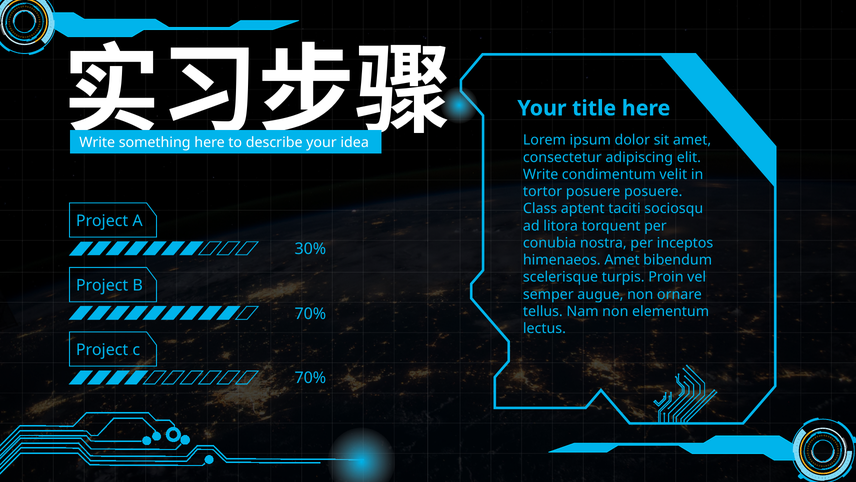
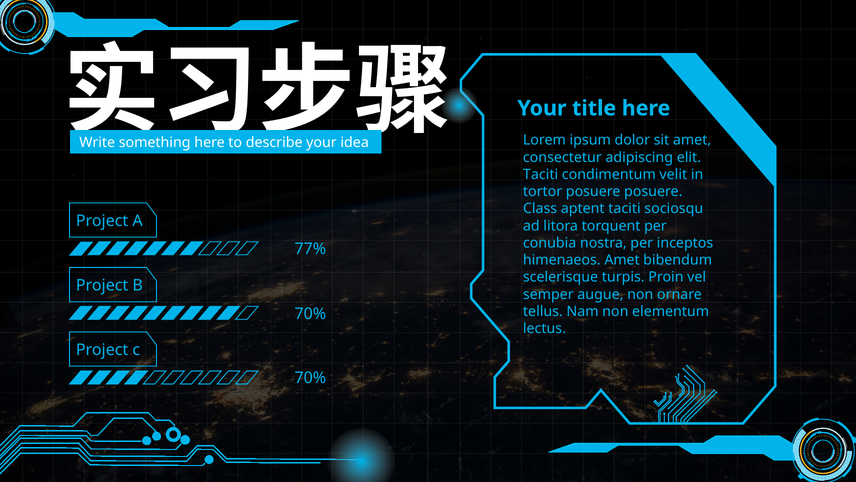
Write at (541, 174): Write -> Taciti
30%: 30% -> 77%
